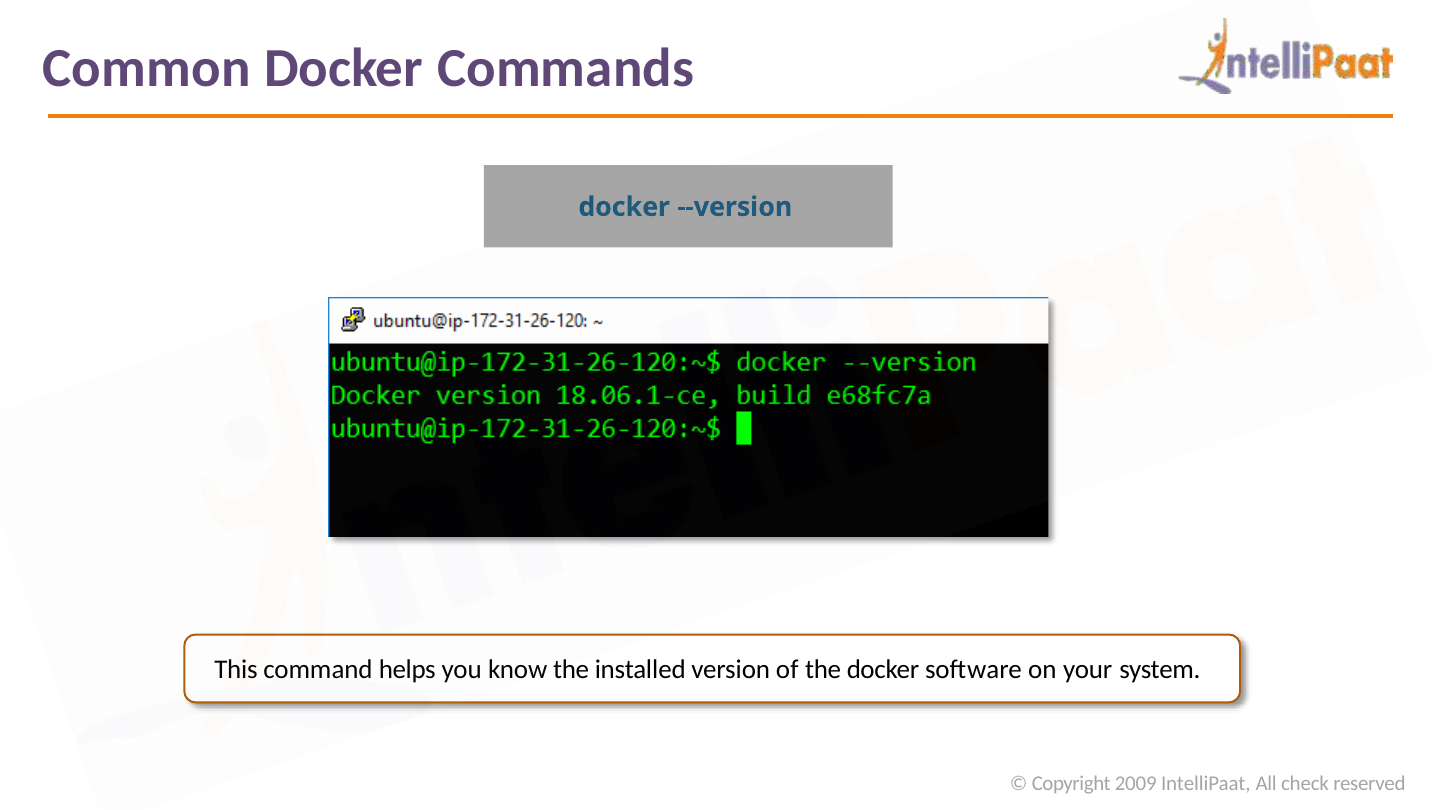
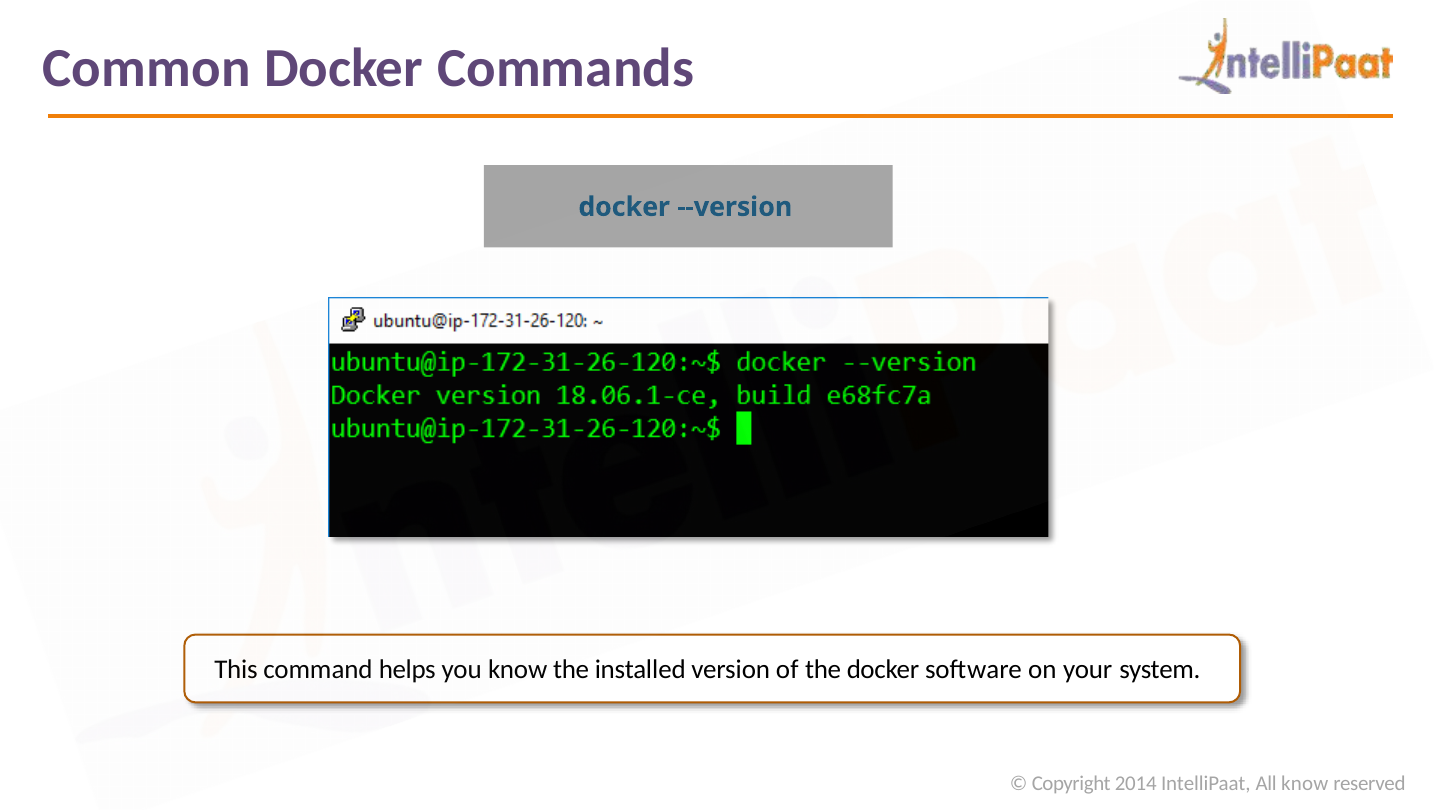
2009: 2009 -> 2014
All check: check -> know
